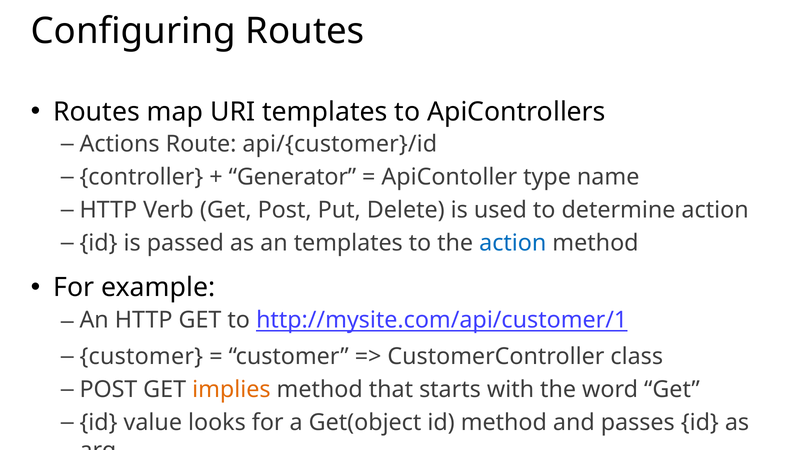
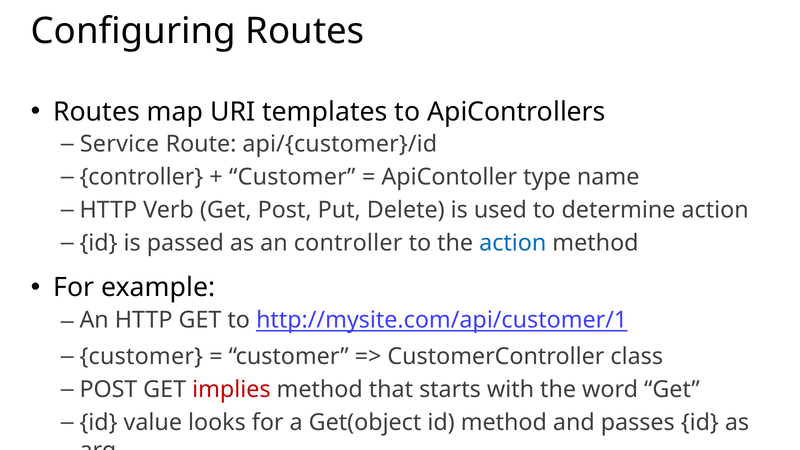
Actions: Actions -> Service
Generator at (292, 177): Generator -> Customer
an templates: templates -> controller
implies colour: orange -> red
